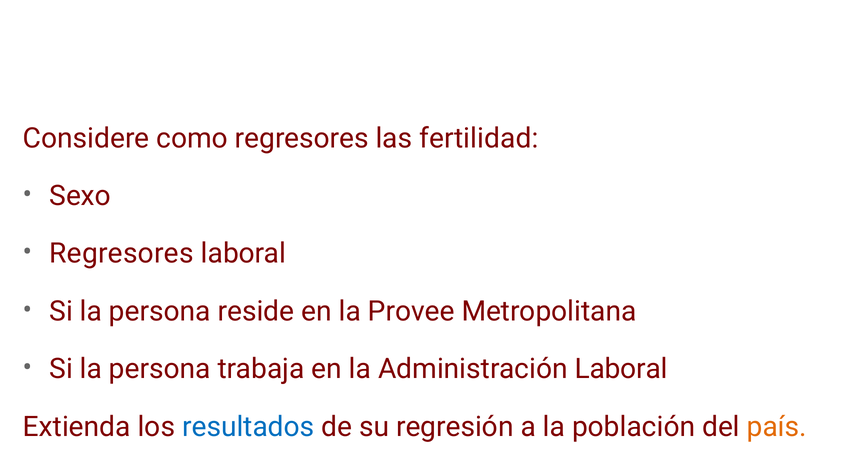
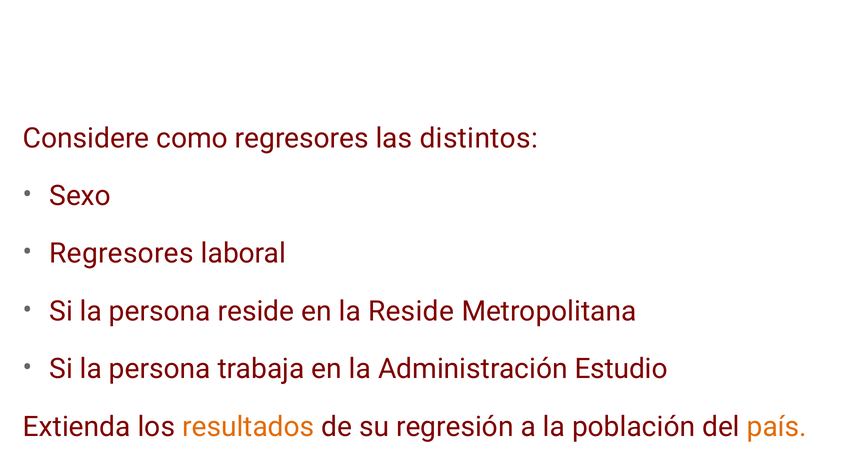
fertilidad: fertilidad -> distintos
la Provee: Provee -> Reside
Administración Laboral: Laboral -> Estudio
resultados colour: blue -> orange
